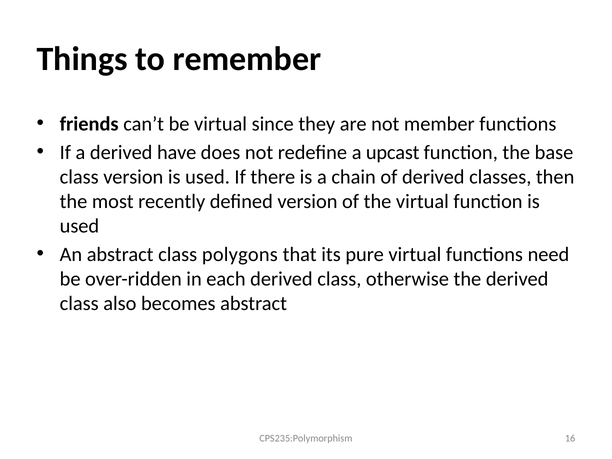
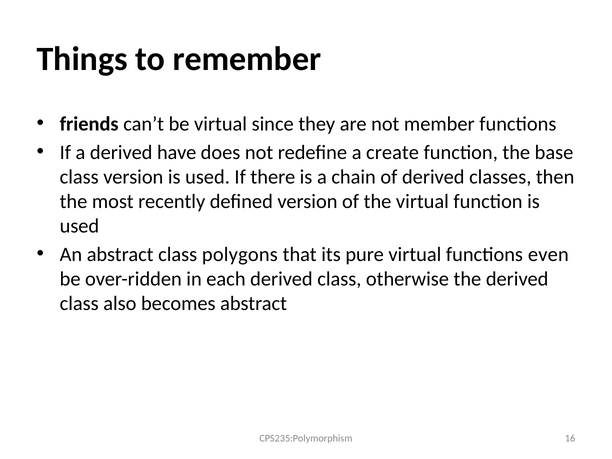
upcast: upcast -> create
need: need -> even
